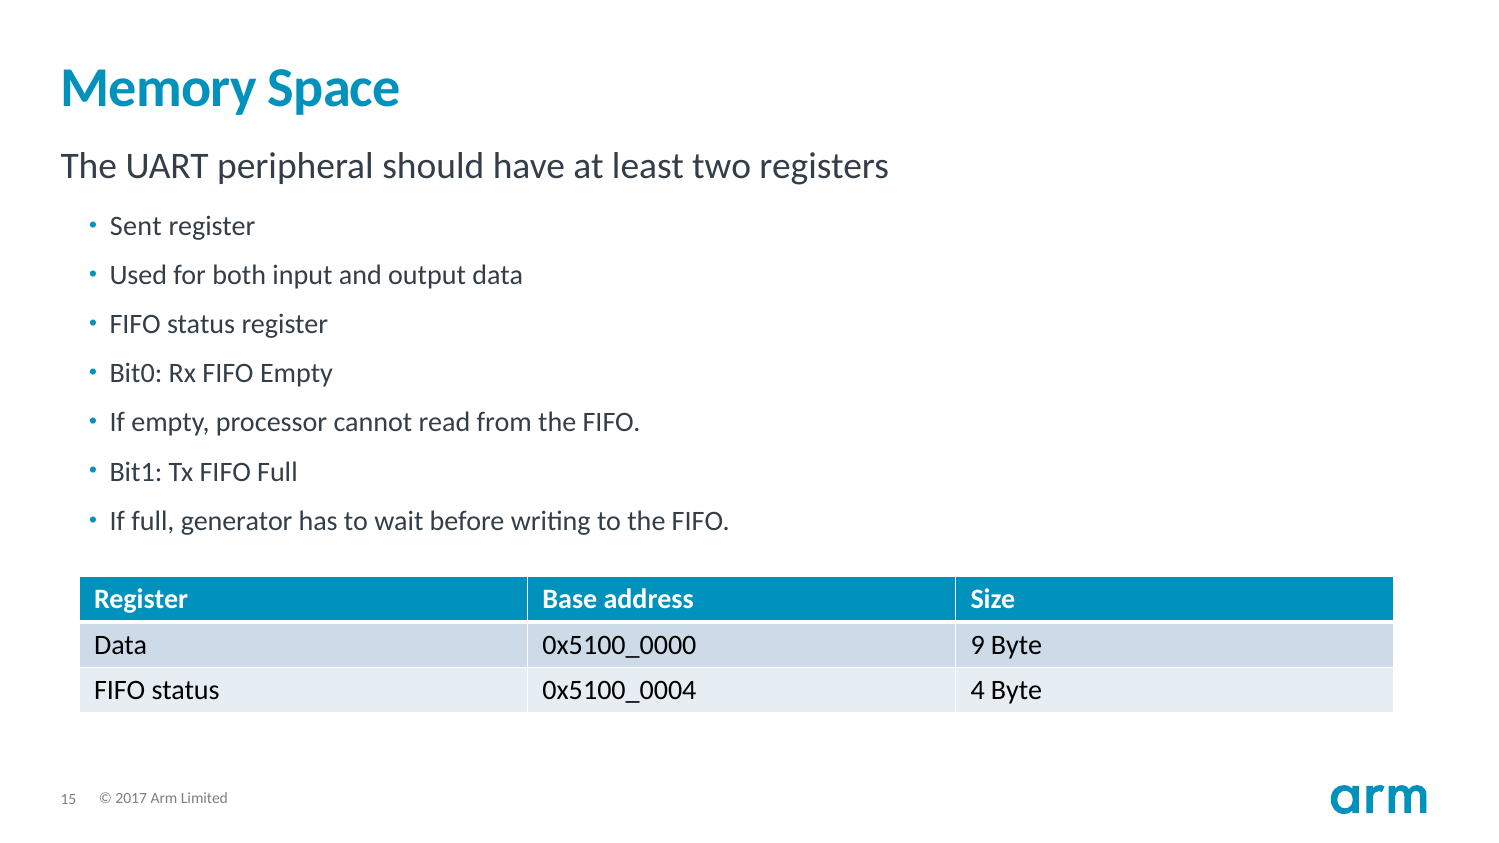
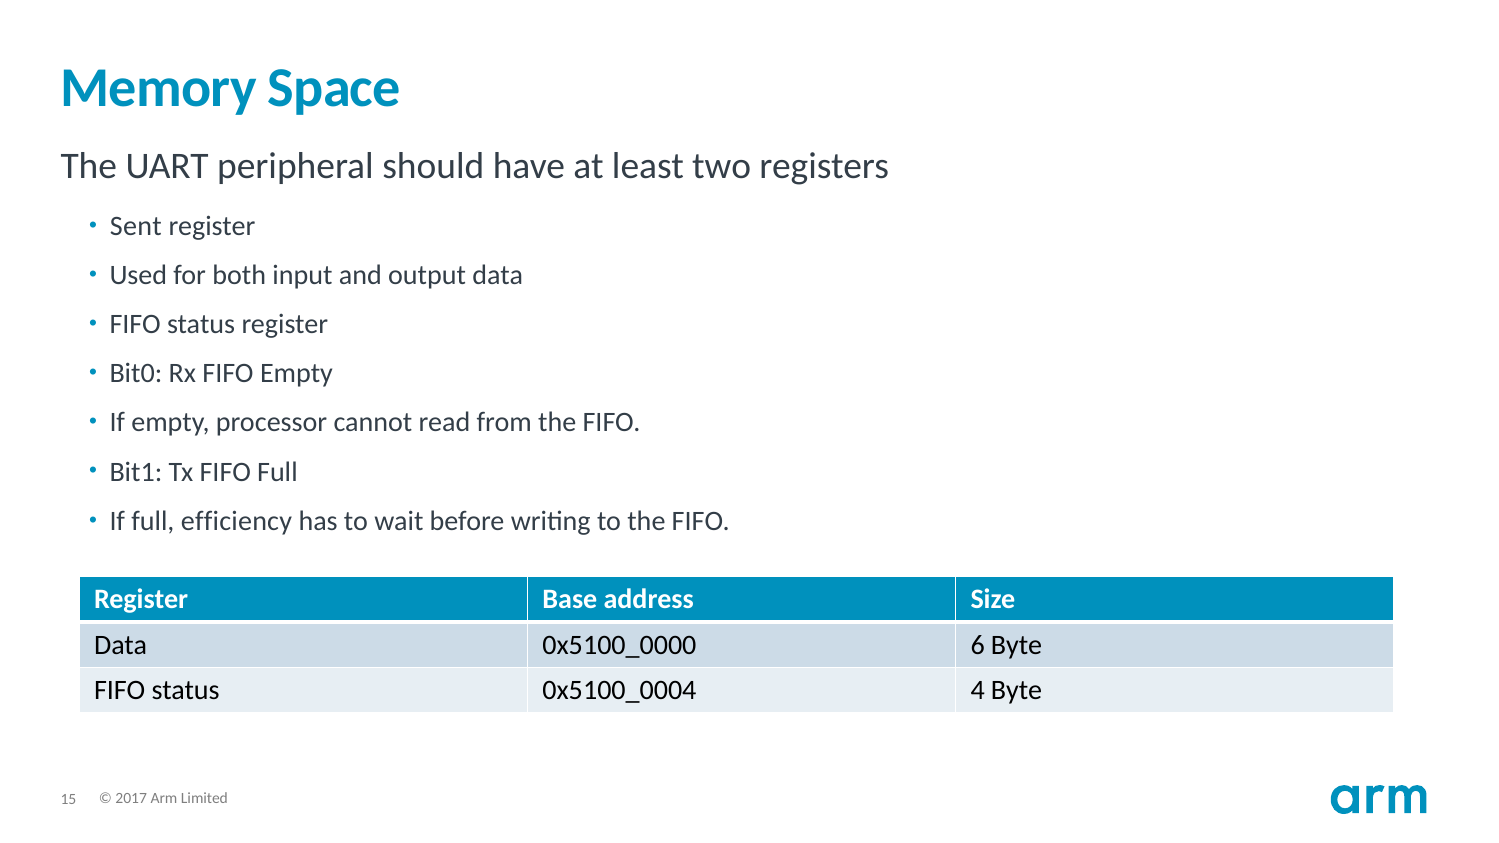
generator: generator -> efficiency
9: 9 -> 6
